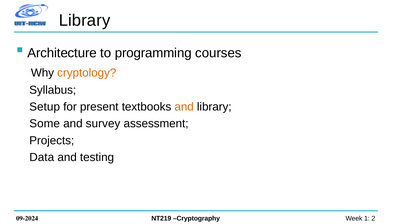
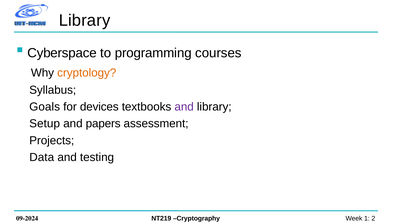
Architecture: Architecture -> Cyberspace
Setup: Setup -> Goals
present: present -> devices
and at (184, 106) colour: orange -> purple
Some: Some -> Setup
survey: survey -> papers
